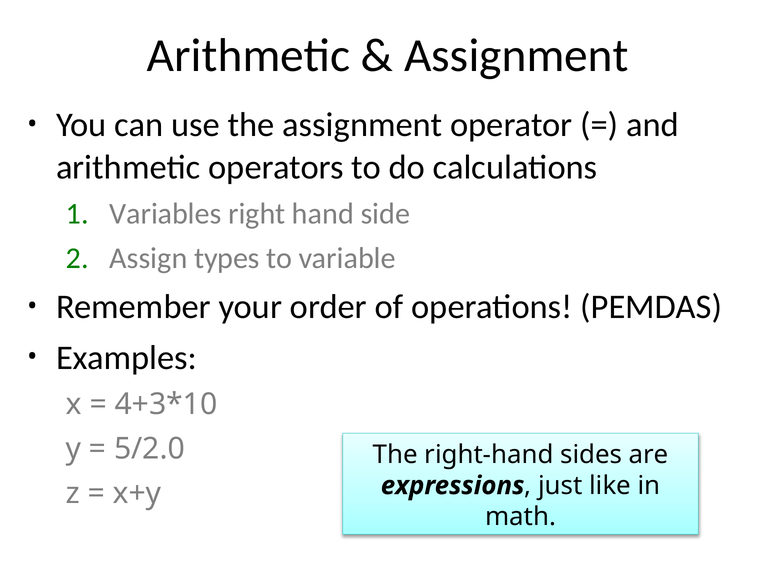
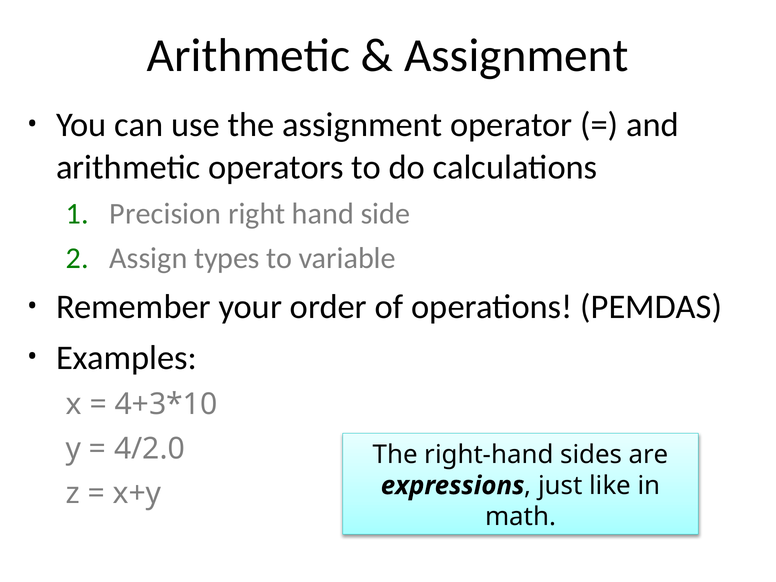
Variables: Variables -> Precision
5/2.0: 5/2.0 -> 4/2.0
